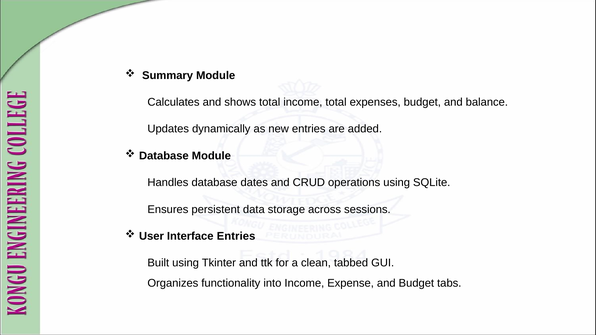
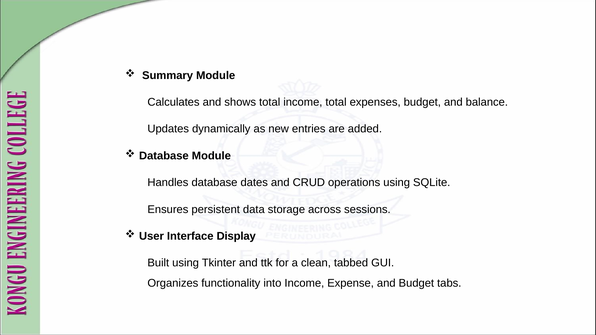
Interface Entries: Entries -> Display
